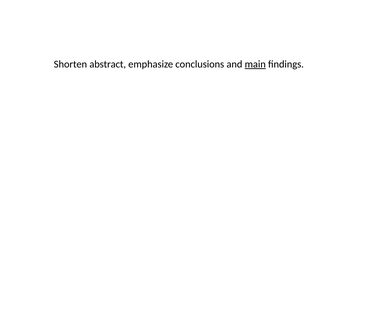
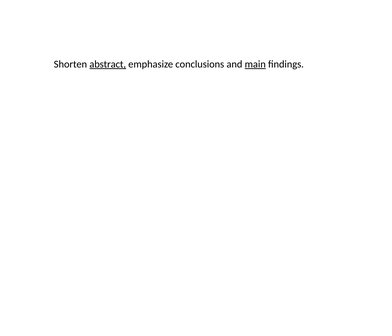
abstract underline: none -> present
